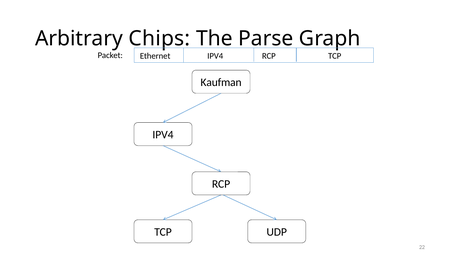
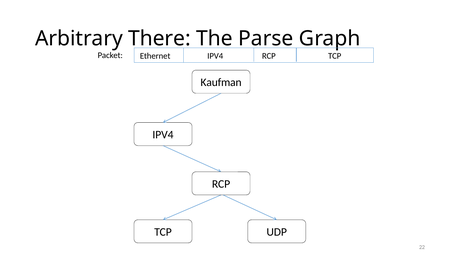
Chips: Chips -> There
